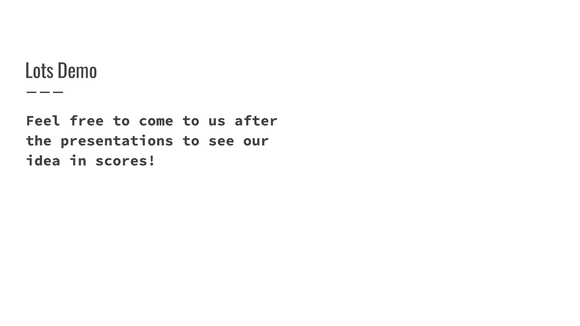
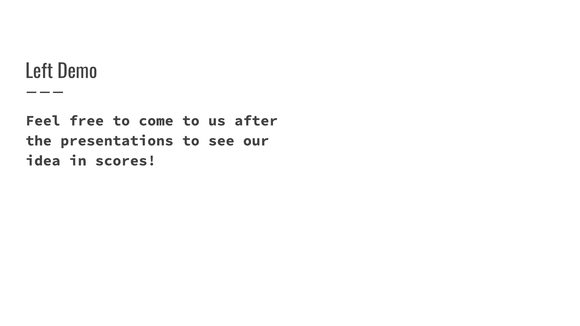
Lots: Lots -> Left
